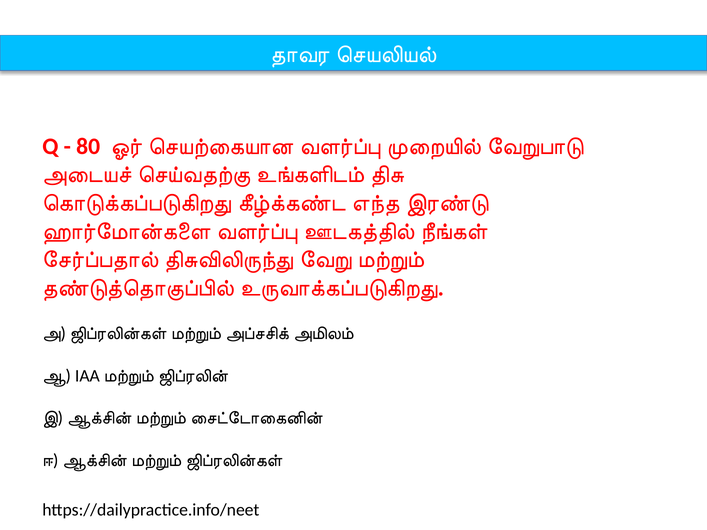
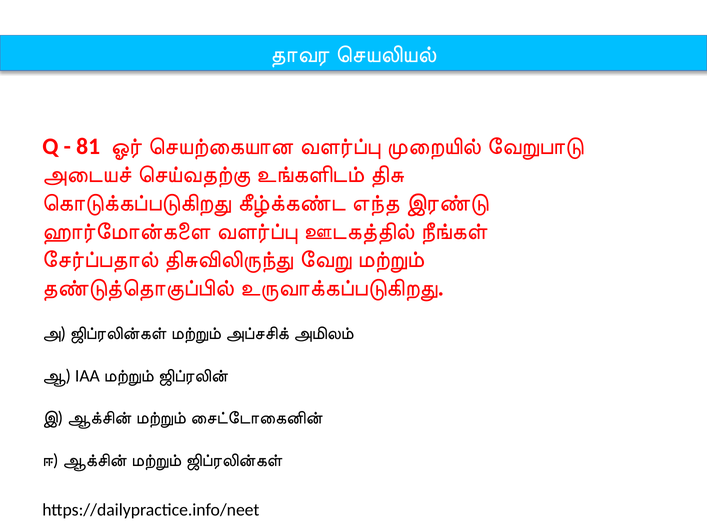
80: 80 -> 81
